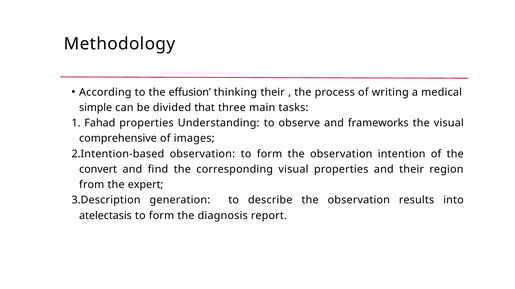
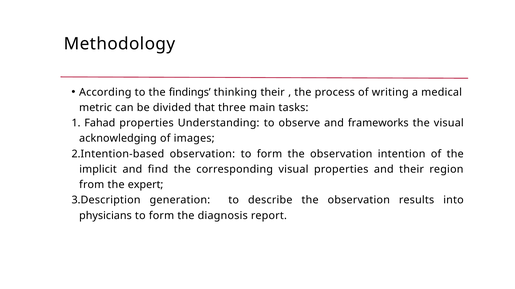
effusion: effusion -> findings
simple: simple -> metric
comprehensive: comprehensive -> acknowledging
convert: convert -> implicit
atelectasis: atelectasis -> physicians
